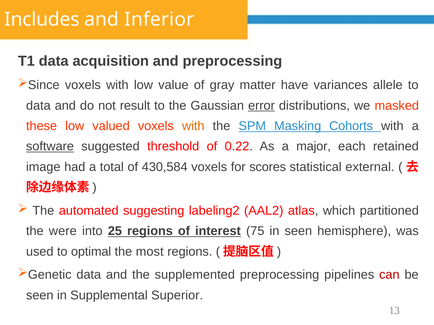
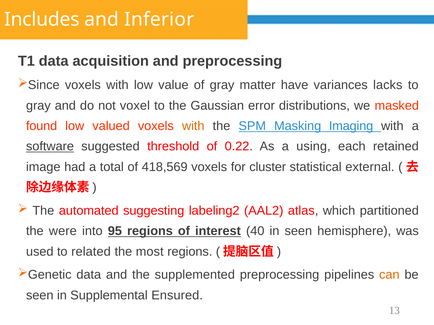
allele: allele -> lacks
data at (38, 106): data -> gray
result: result -> voxel
error underline: present -> none
these: these -> found
Cohorts: Cohorts -> Imaging
major: major -> using
430,584: 430,584 -> 418,569
scores: scores -> cluster
25: 25 -> 95
75: 75 -> 40
optimal: optimal -> related
can colour: red -> orange
Superior: Superior -> Ensured
